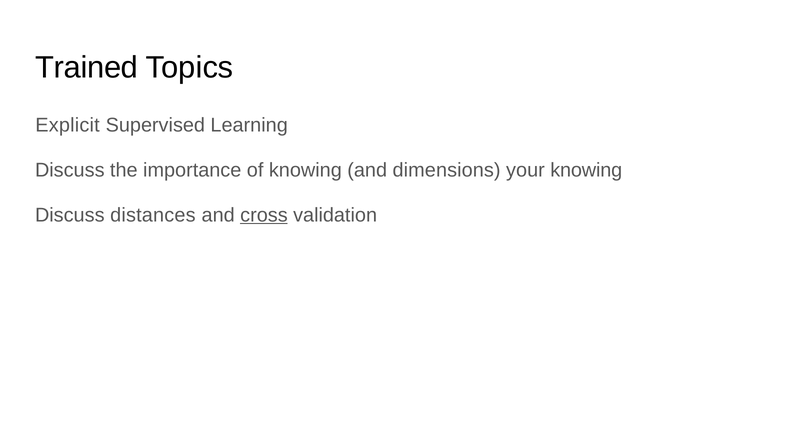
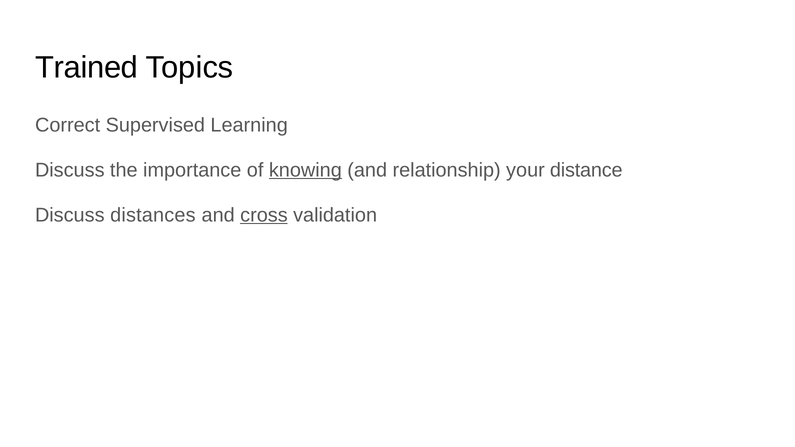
Explicit: Explicit -> Correct
knowing at (305, 170) underline: none -> present
dimensions: dimensions -> relationship
your knowing: knowing -> distance
